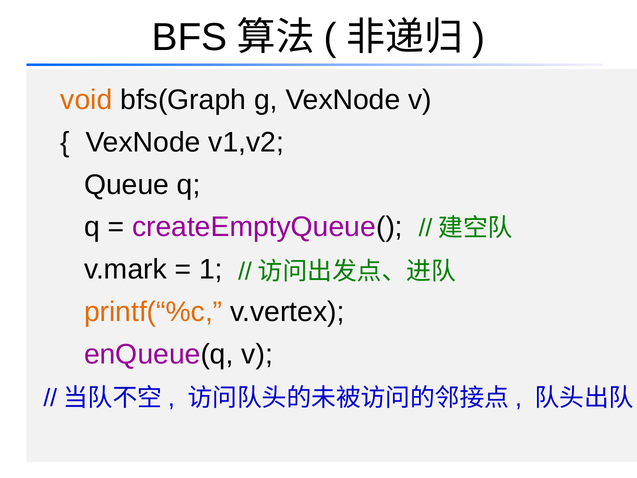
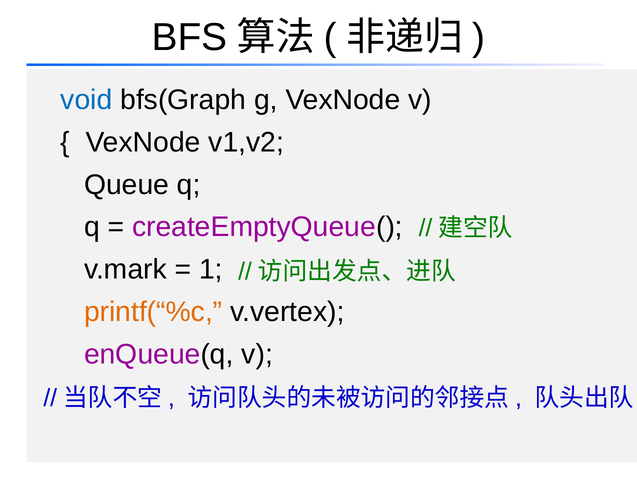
void colour: orange -> blue
